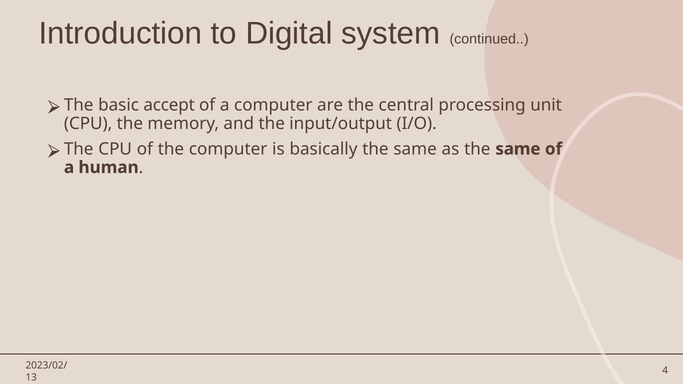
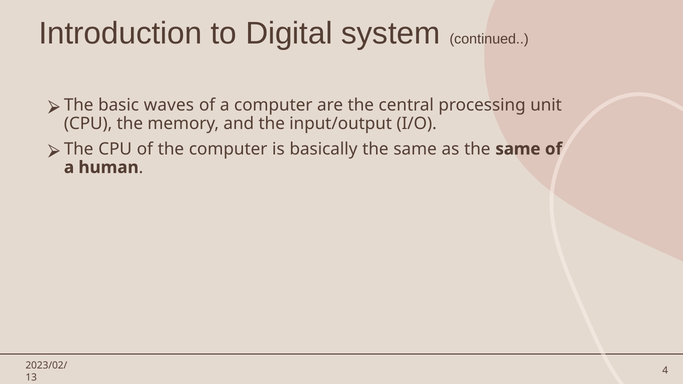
accept: accept -> waves
